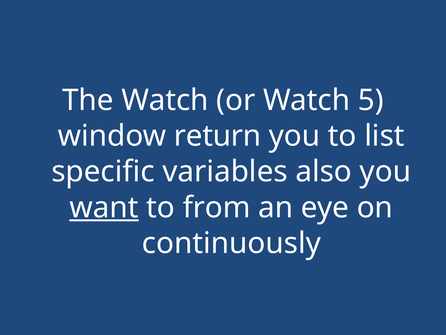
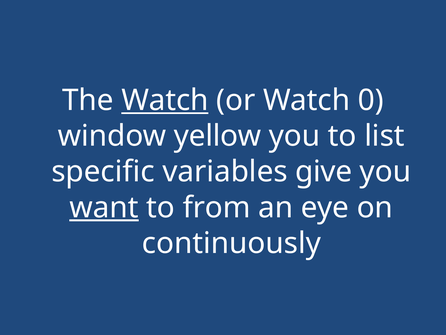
Watch at (165, 100) underline: none -> present
5: 5 -> 0
return: return -> yellow
also: also -> give
